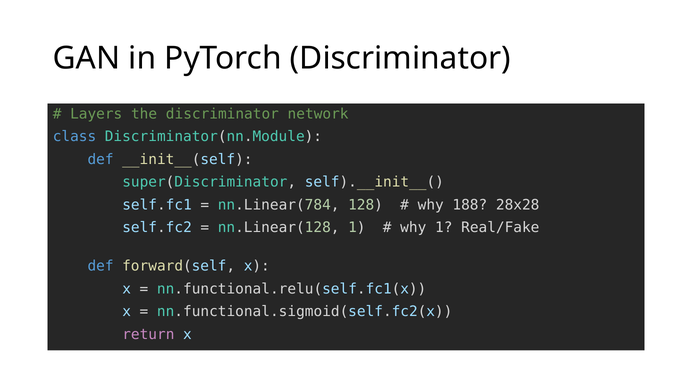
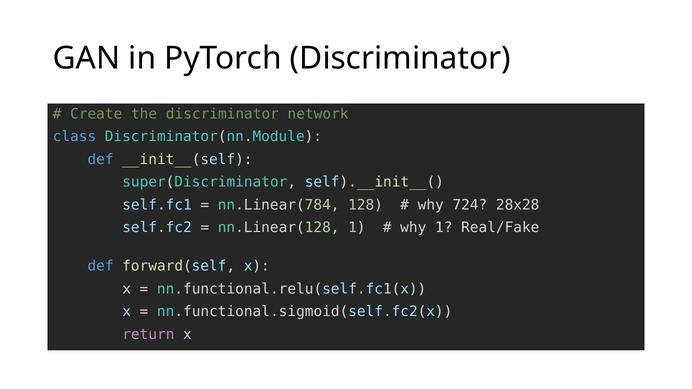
Layers: Layers -> Create
188: 188 -> 724
